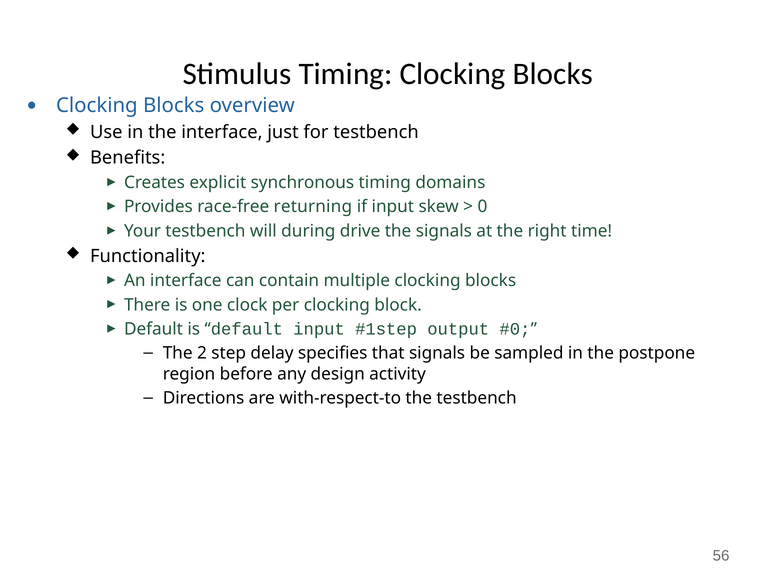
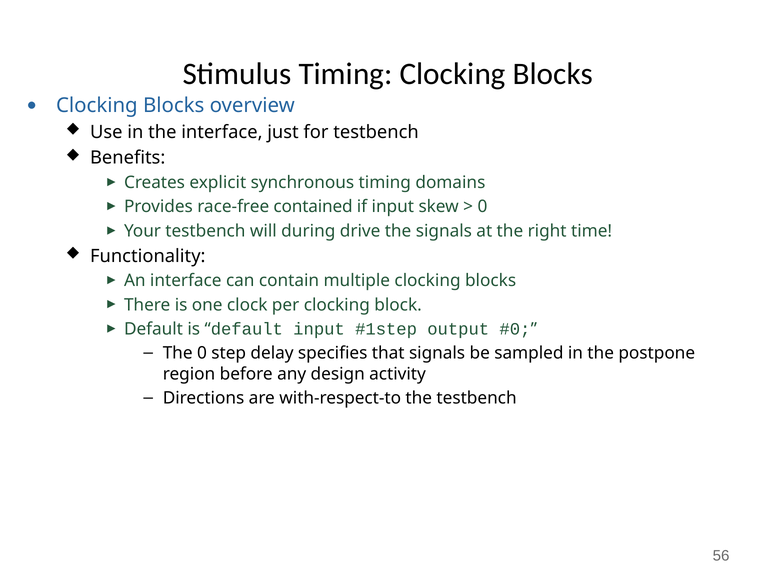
returning: returning -> contained
The 2: 2 -> 0
